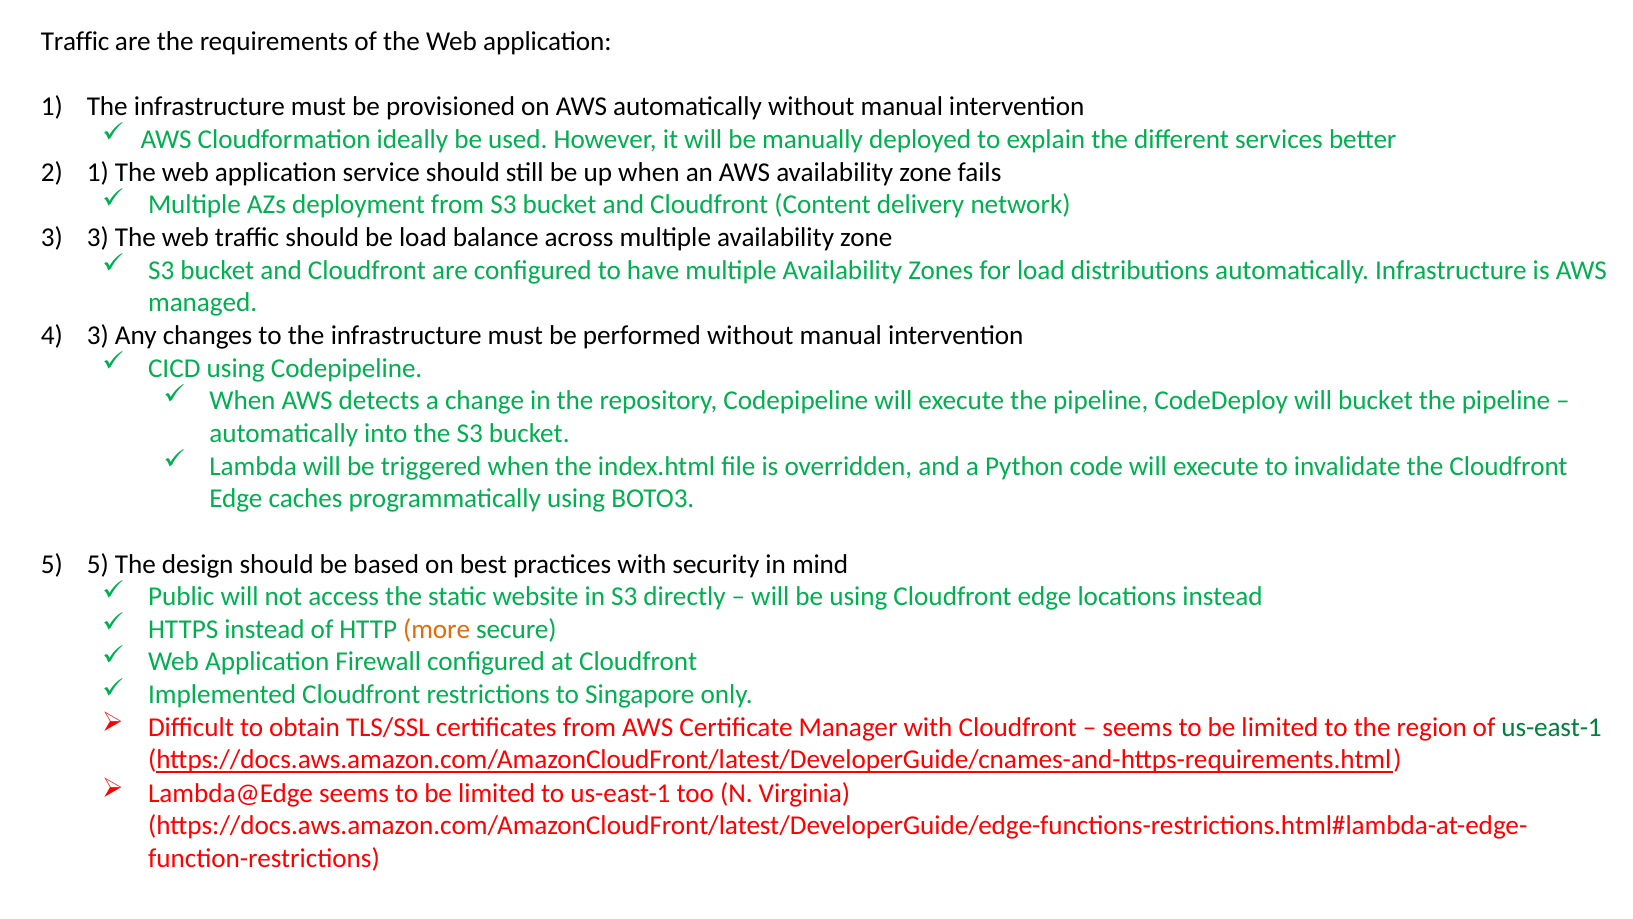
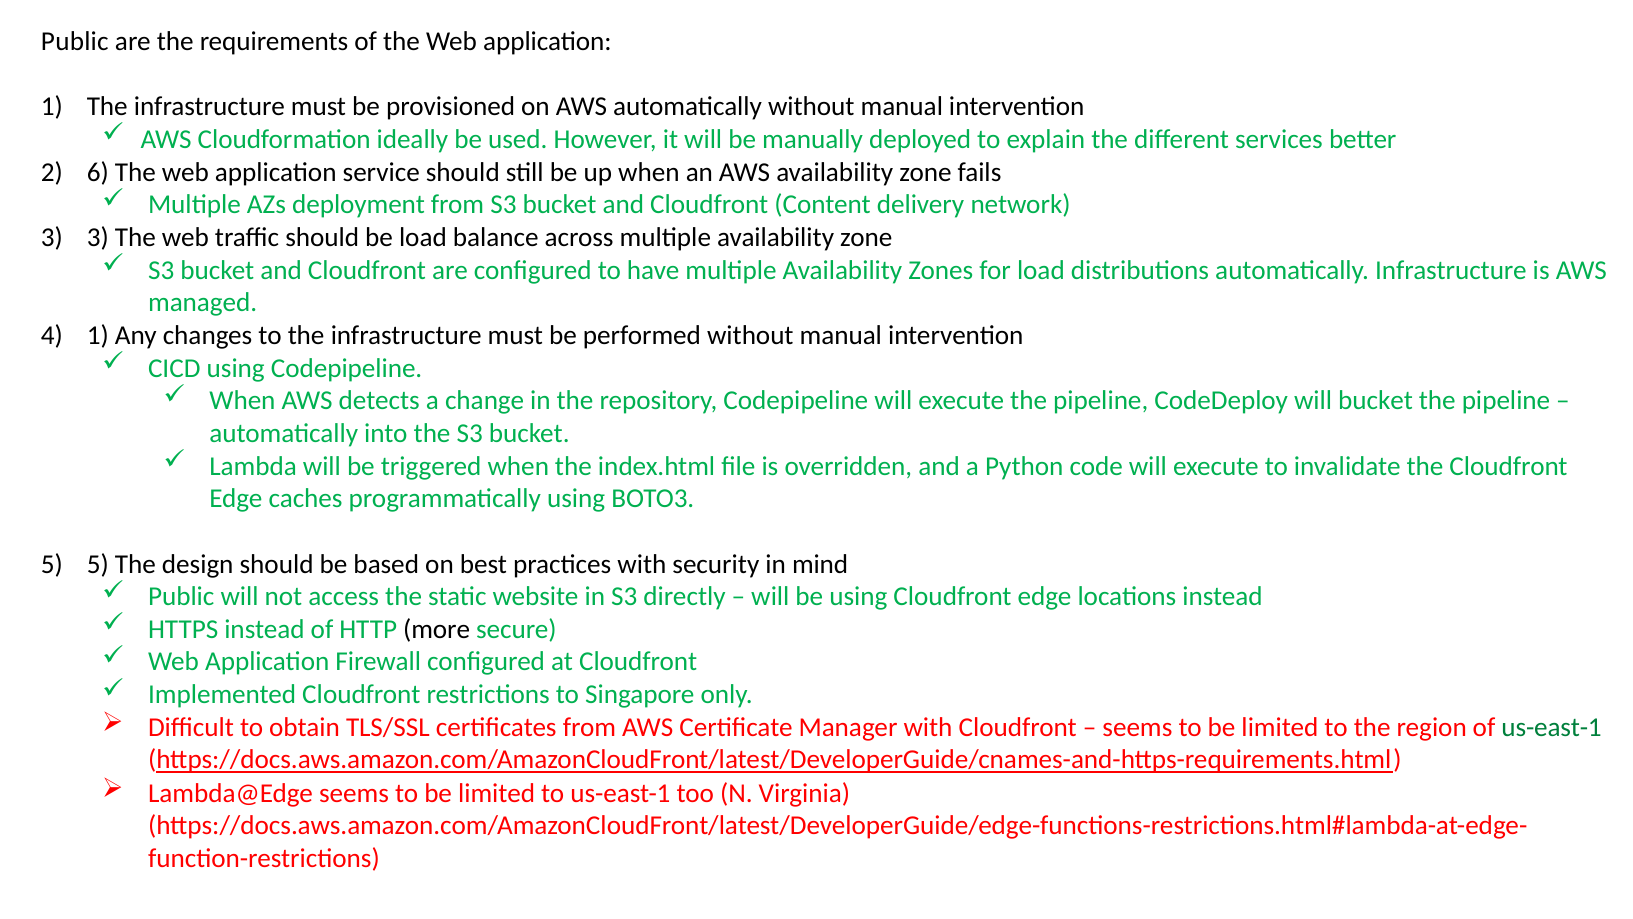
Traffic at (75, 41): Traffic -> Public
2 1: 1 -> 6
4 3: 3 -> 1
more colour: orange -> black
